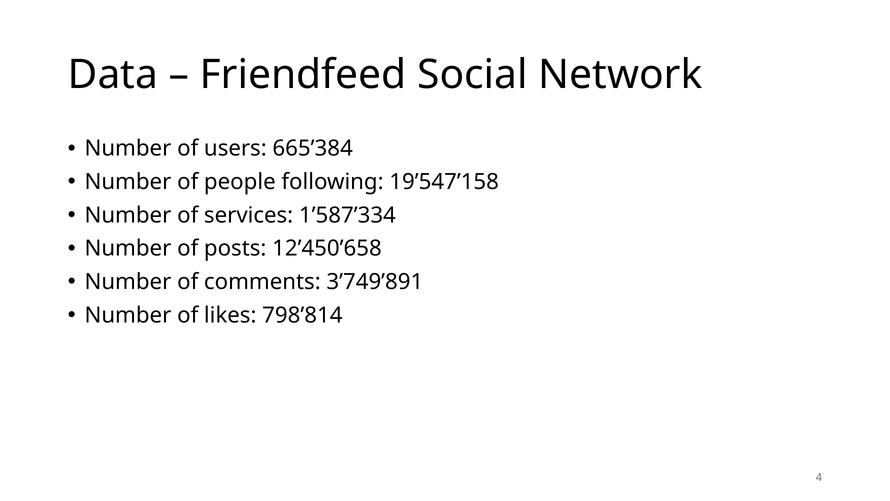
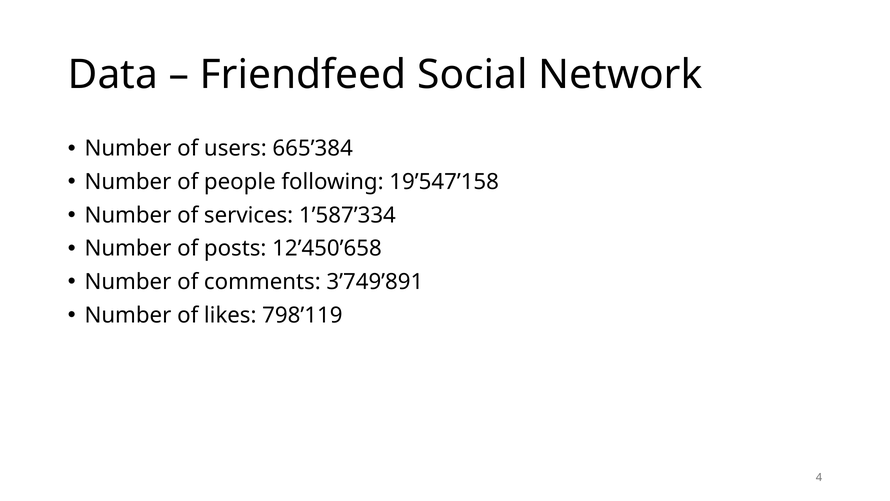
798’814: 798’814 -> 798’119
